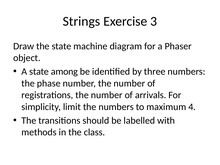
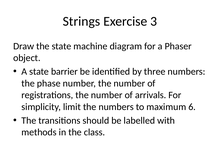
among: among -> barrier
4: 4 -> 6
